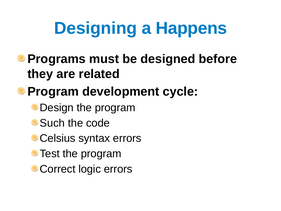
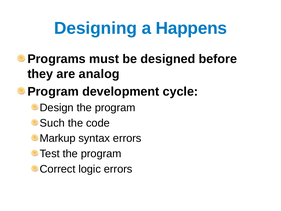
related: related -> analog
Celsius: Celsius -> Markup
